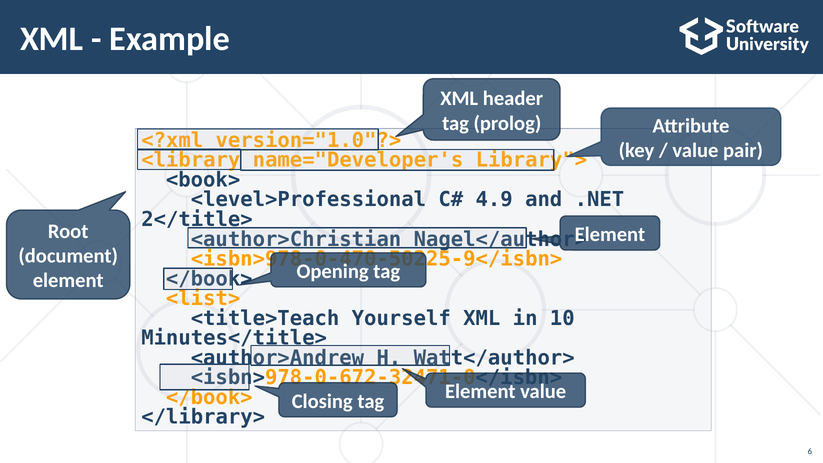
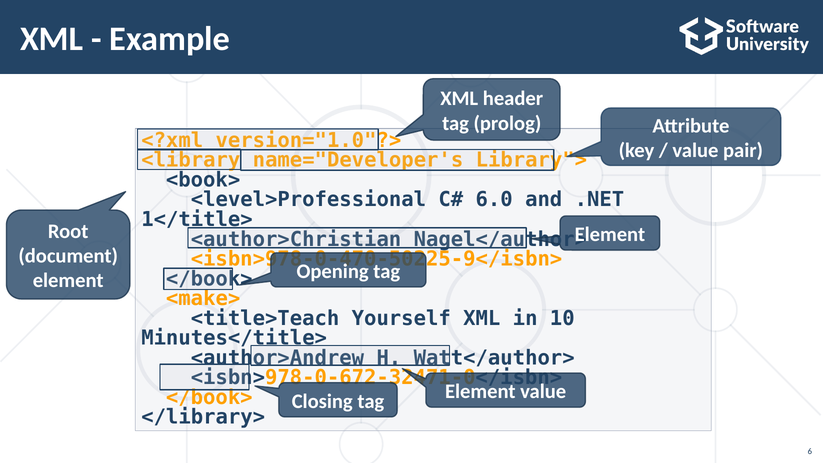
4.9: 4.9 -> 6.0
2</title>: 2</title> -> 1</title>
<list>: <list> -> <make>
